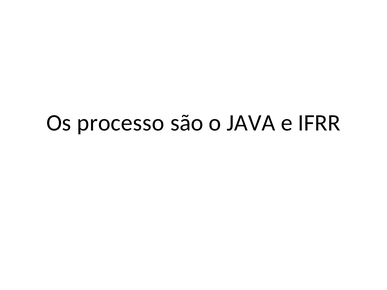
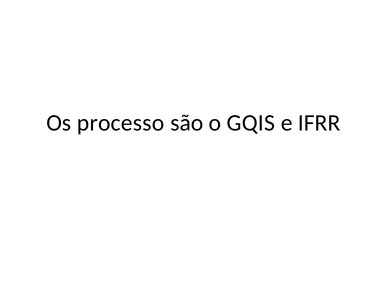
JAVA: JAVA -> GQIS
